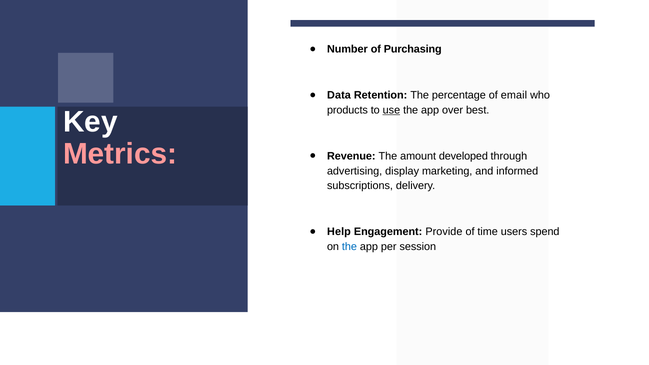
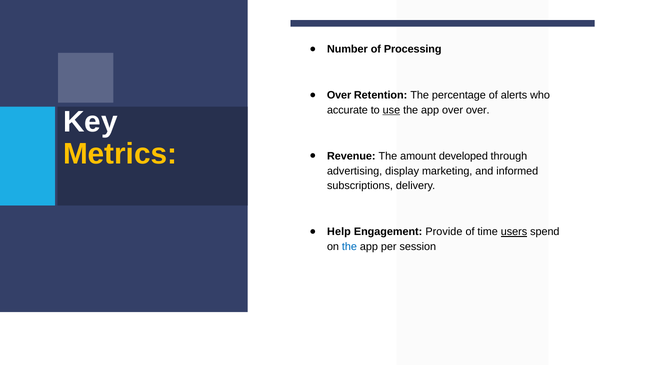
Purchasing: Purchasing -> Processing
Data at (339, 95): Data -> Over
email: email -> alerts
products: products -> accurate
over best: best -> over
Metrics colour: pink -> yellow
users underline: none -> present
